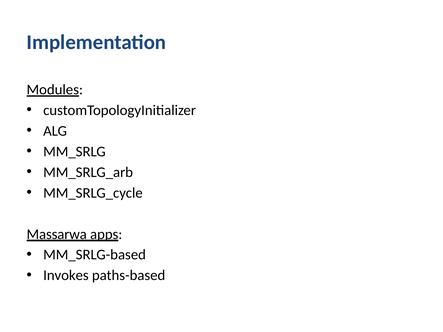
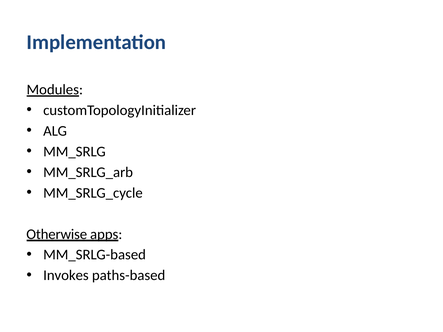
Massarwa: Massarwa -> Otherwise
